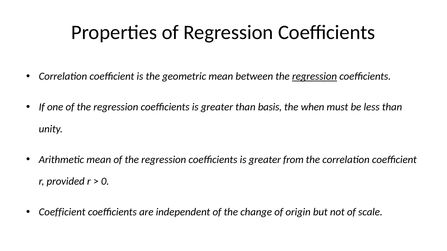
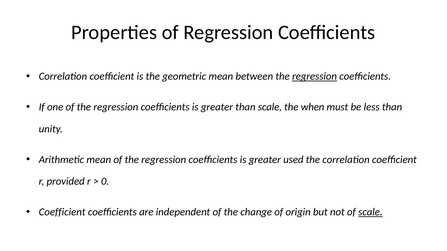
than basis: basis -> scale
from: from -> used
scale at (370, 212) underline: none -> present
